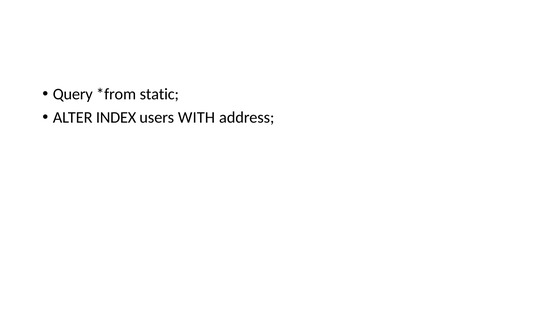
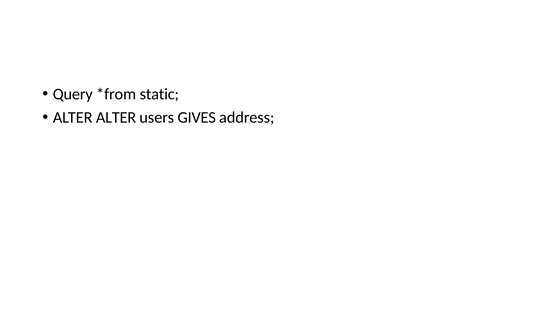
ALTER INDEX: INDEX -> ALTER
WITH: WITH -> GIVES
